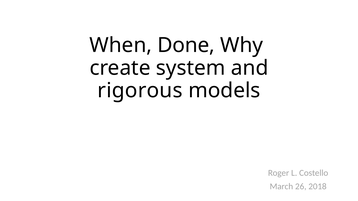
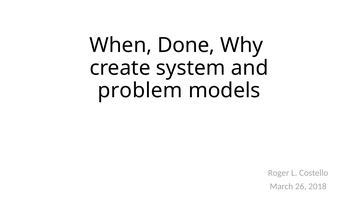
rigorous: rigorous -> problem
